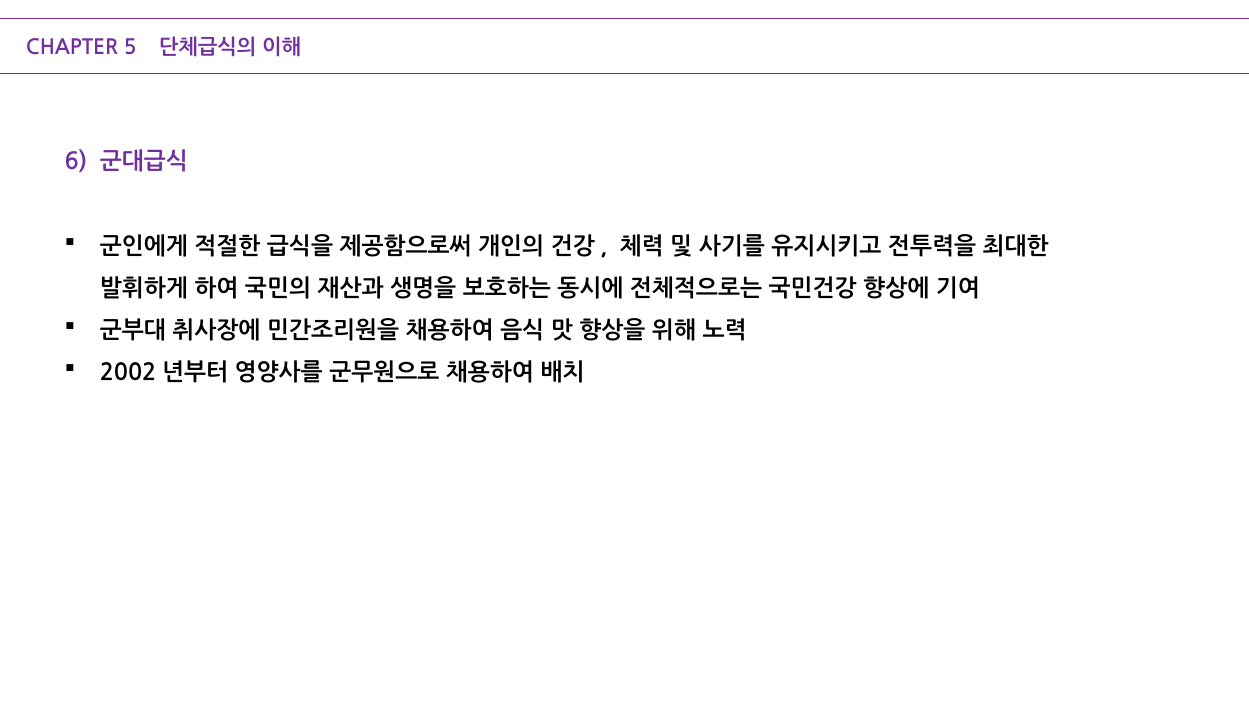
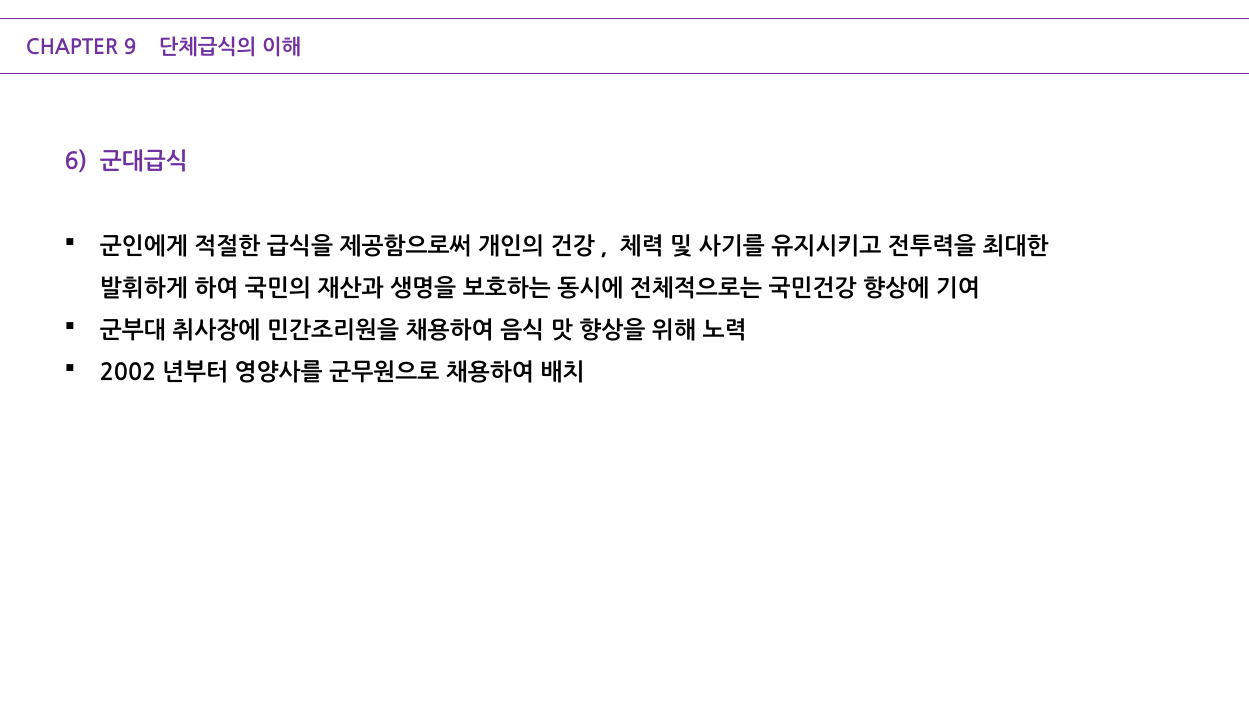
5: 5 -> 9
